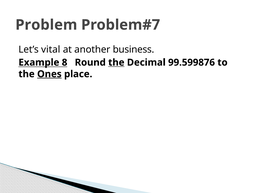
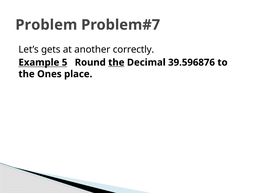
vital: vital -> gets
business: business -> correctly
8: 8 -> 5
99.599876: 99.599876 -> 39.596876
Ones underline: present -> none
